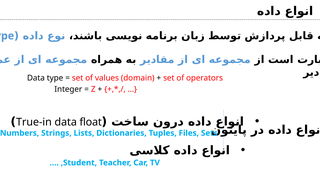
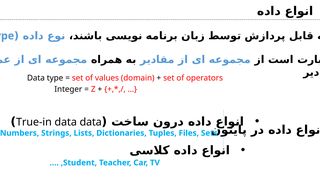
data float: float -> data
